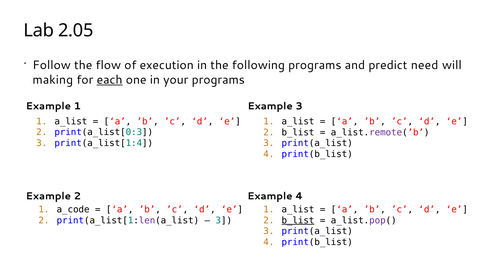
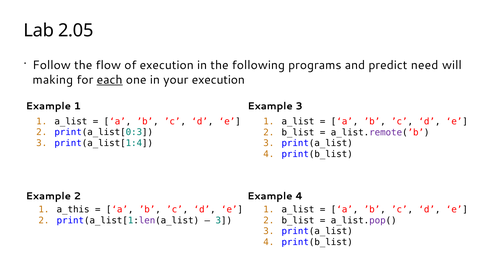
your programs: programs -> execution
a_code: a_code -> a_this
b_list at (298, 221) underline: present -> none
